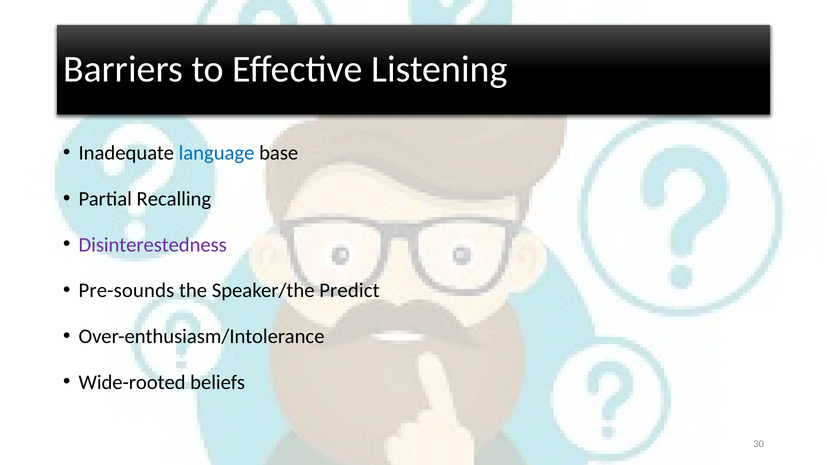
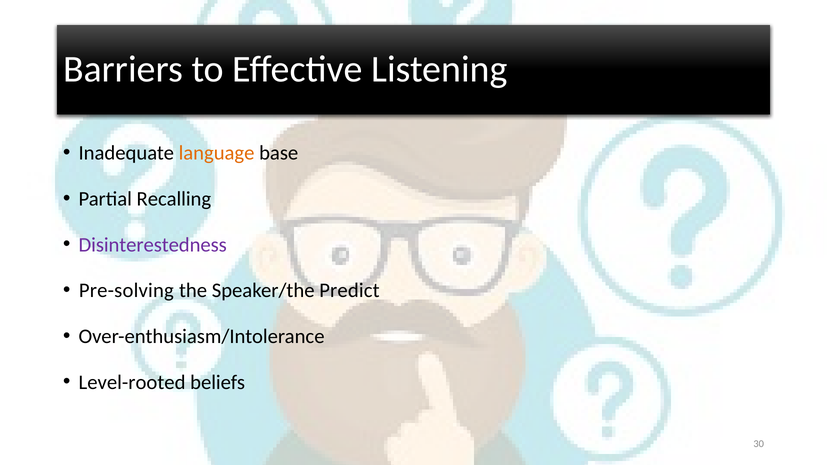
language colour: blue -> orange
Pre-sounds: Pre-sounds -> Pre-solving
Wide-rooted: Wide-rooted -> Level-rooted
